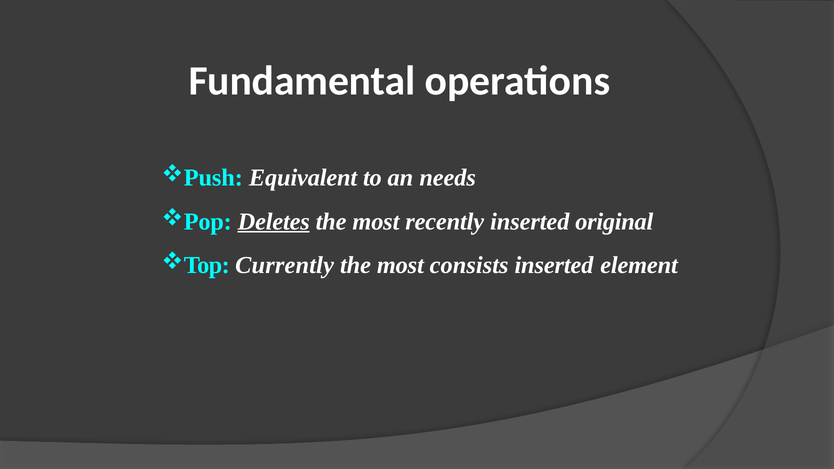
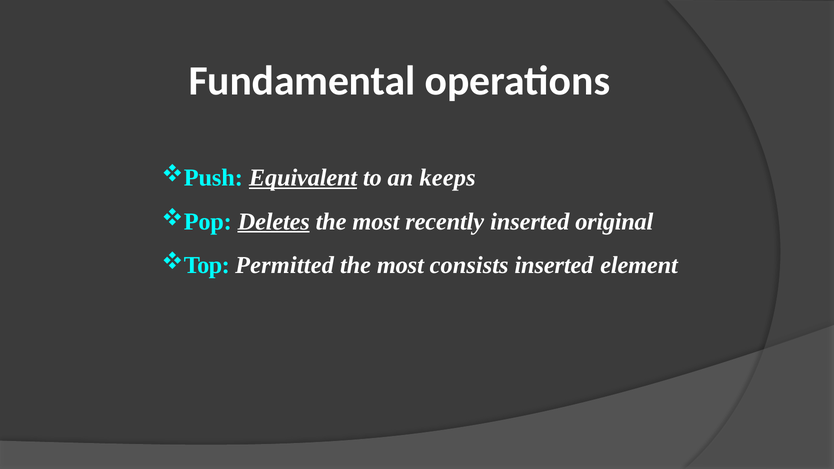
Equivalent underline: none -> present
needs: needs -> keeps
Currently: Currently -> Permitted
